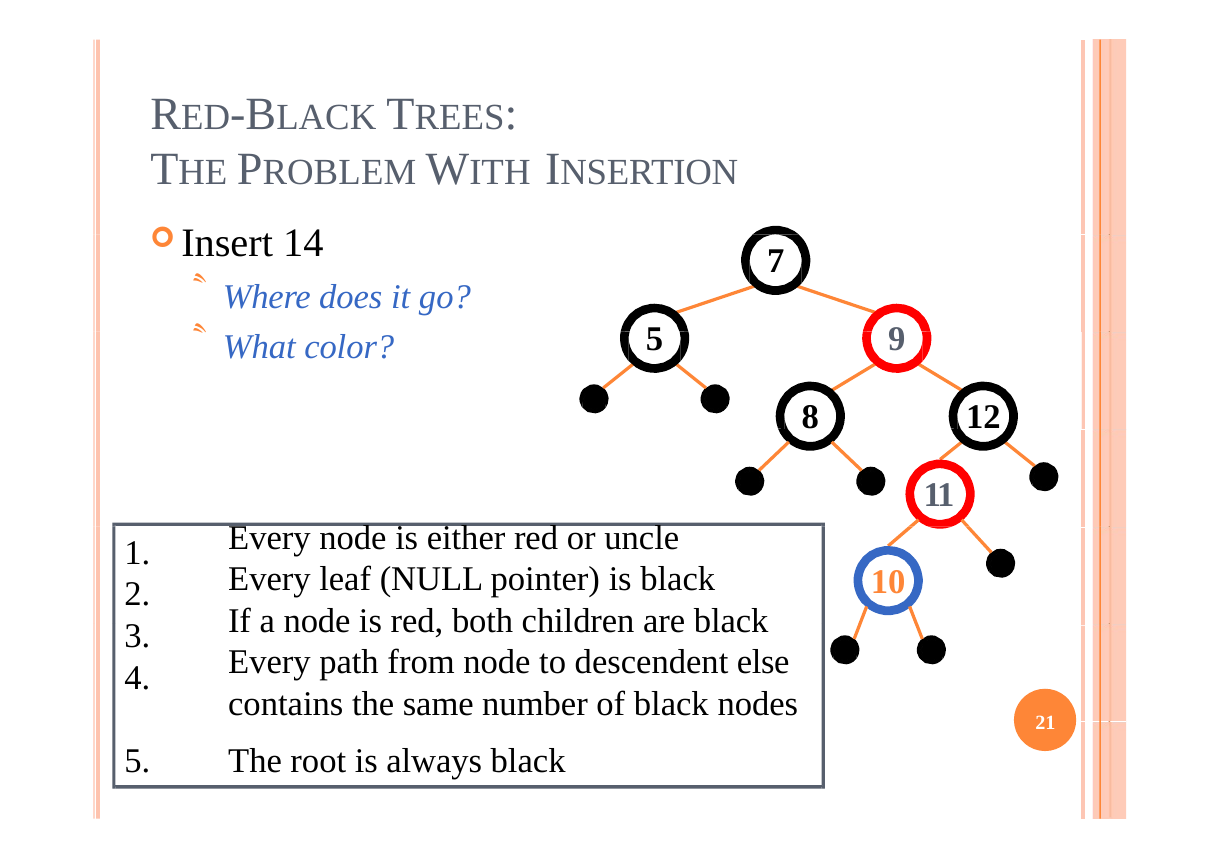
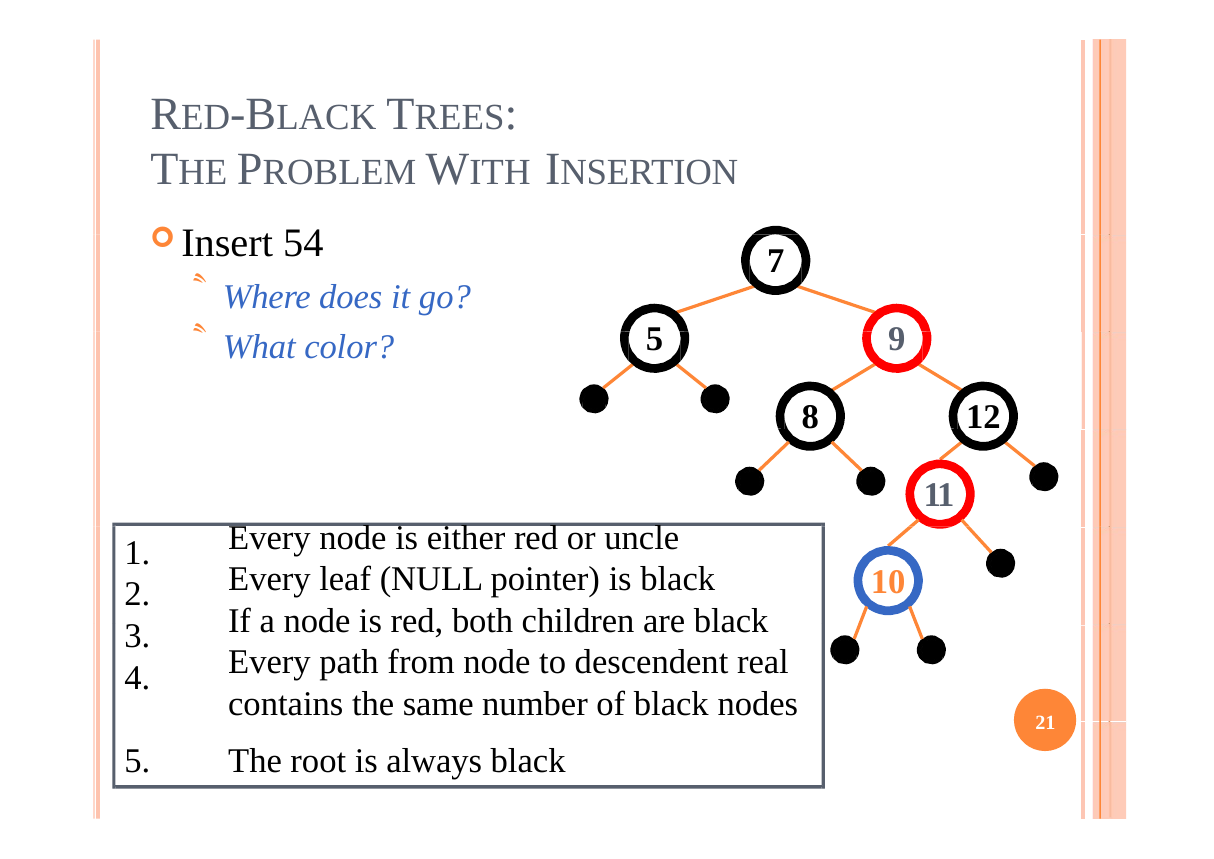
14: 14 -> 54
else: else -> real
